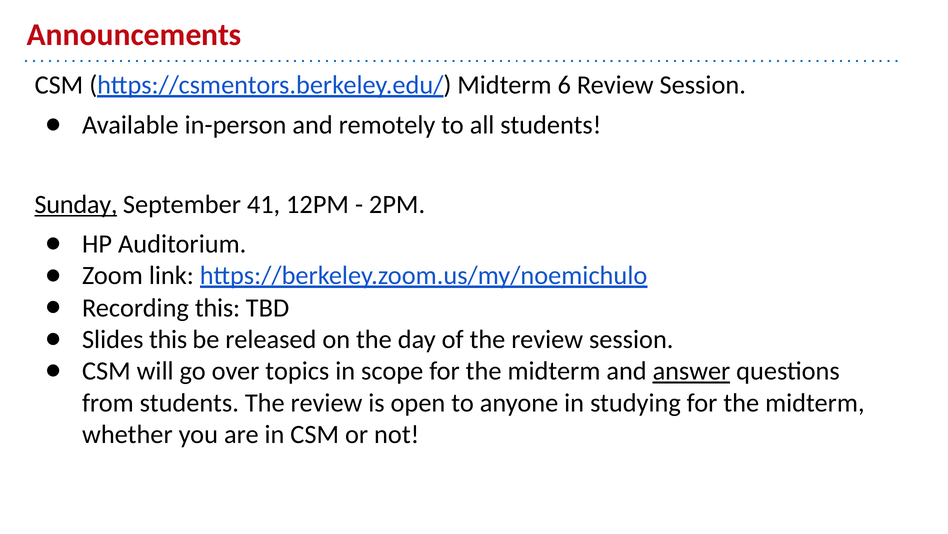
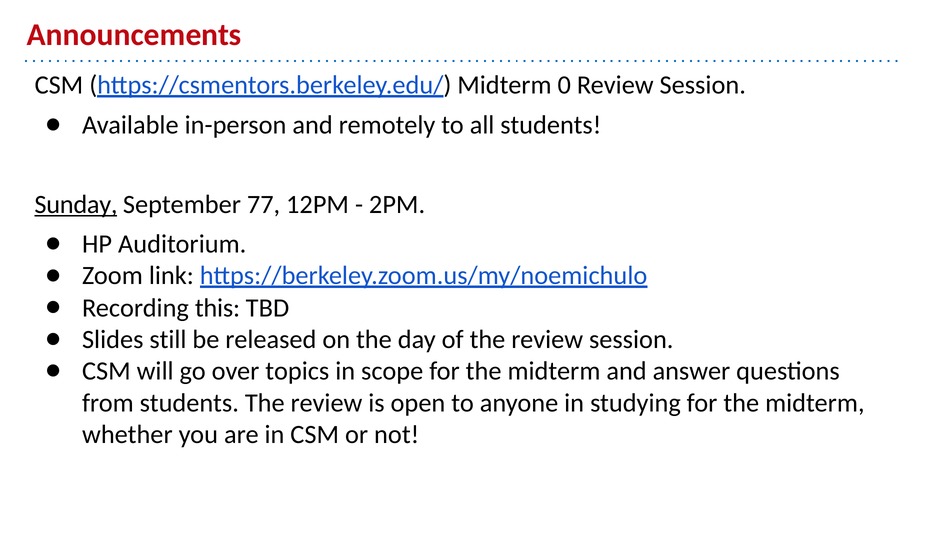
6: 6 -> 0
41: 41 -> 77
Slides this: this -> still
answer underline: present -> none
